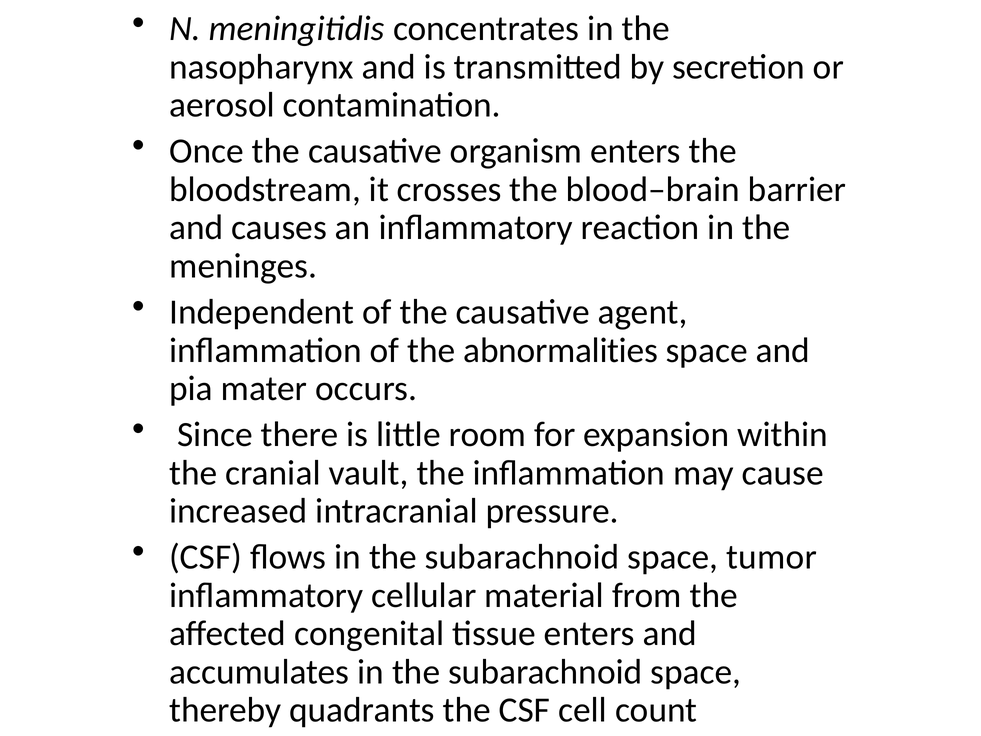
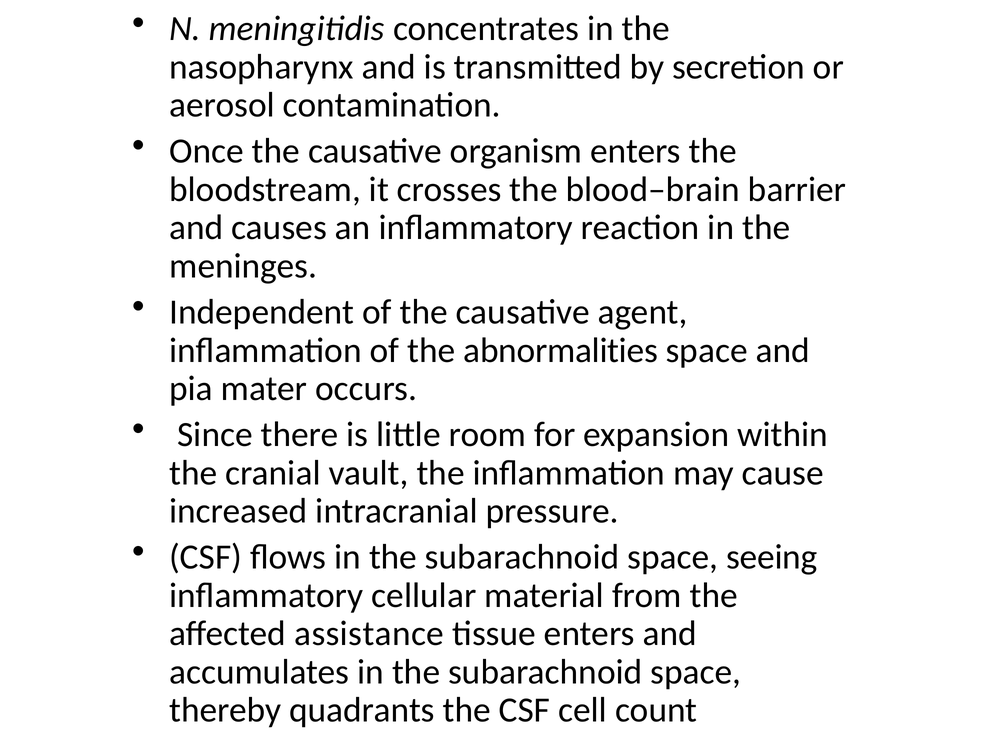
tumor: tumor -> seeing
congenital: congenital -> assistance
